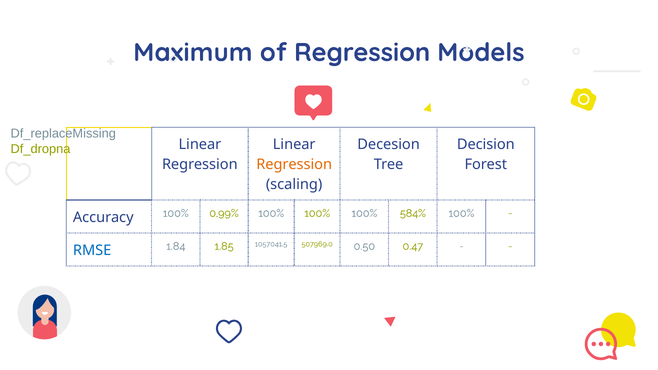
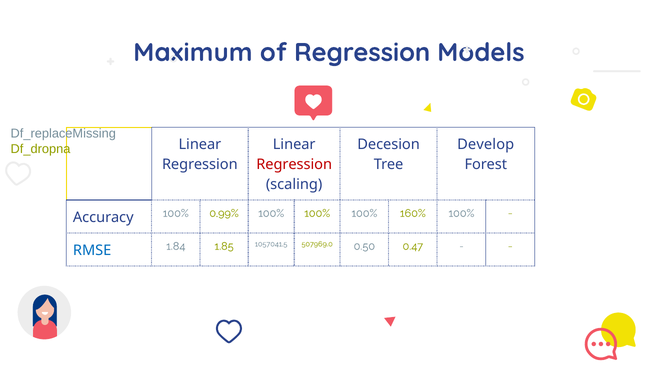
Decision: Decision -> Develop
Regression at (294, 165) colour: orange -> red
584%: 584% -> 160%
